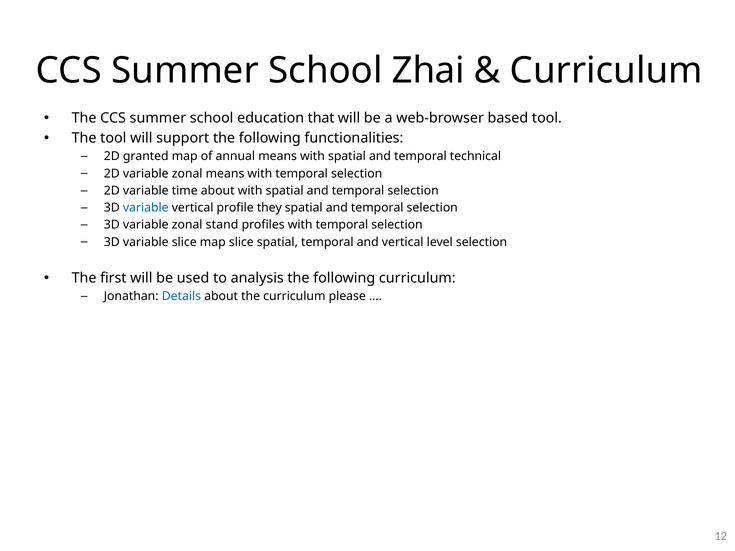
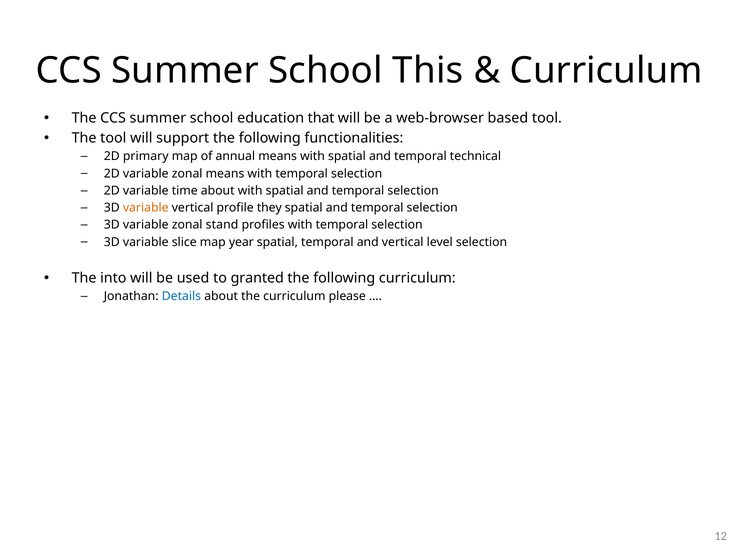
Zhai: Zhai -> This
granted: granted -> primary
variable at (146, 208) colour: blue -> orange
map slice: slice -> year
first: first -> into
analysis: analysis -> granted
